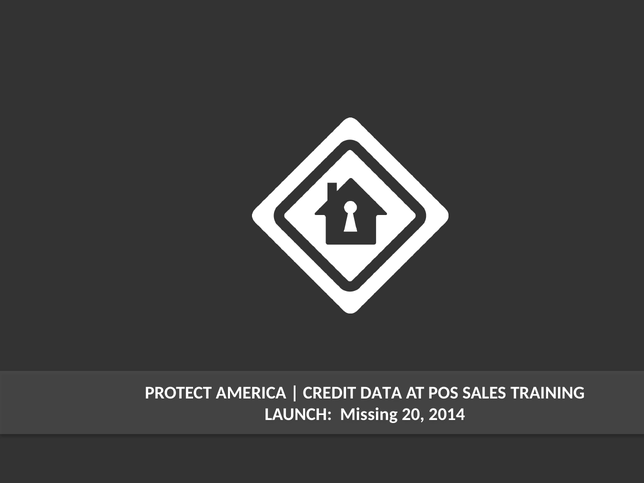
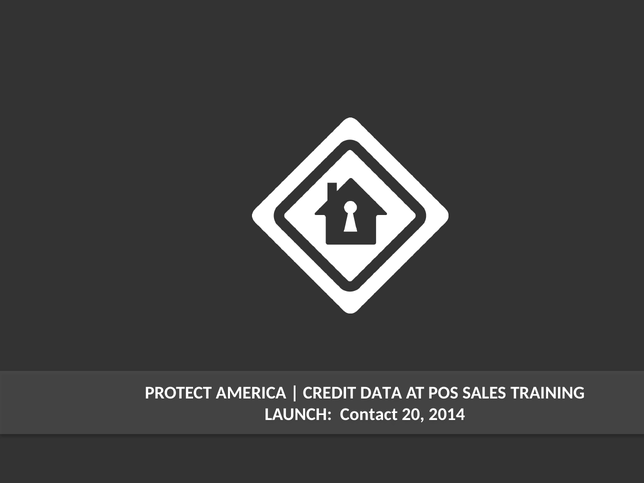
Missing: Missing -> Contact
